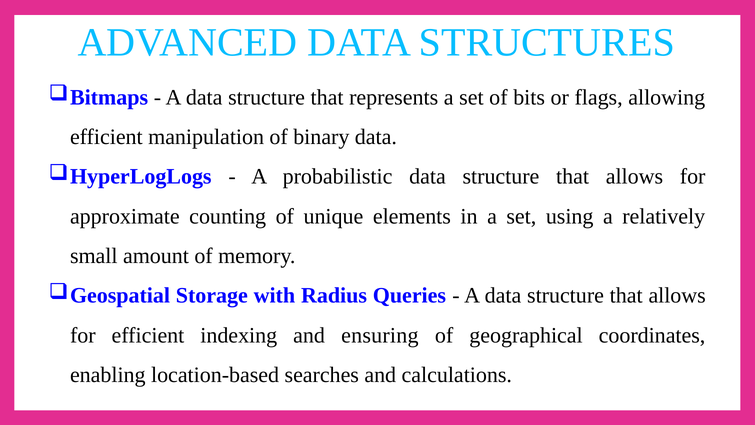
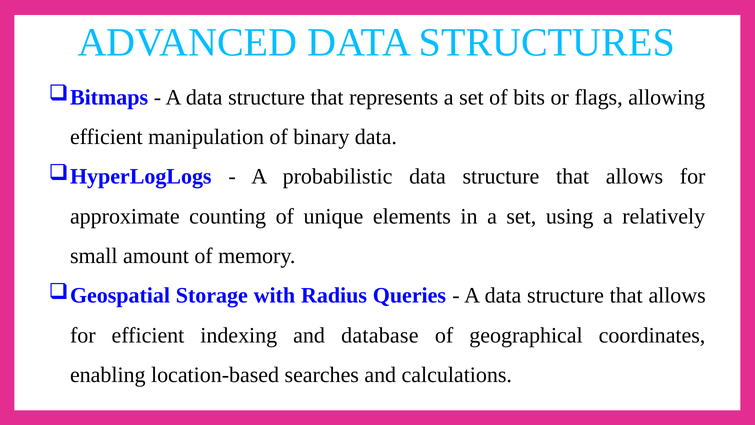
ensuring: ensuring -> database
